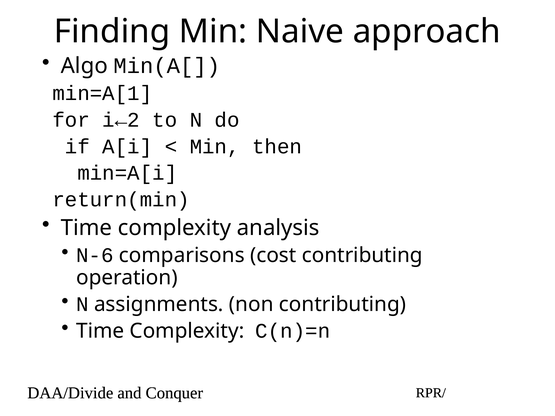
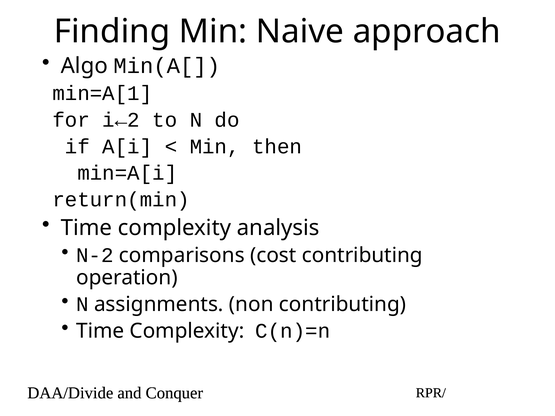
N-6: N-6 -> N-2
